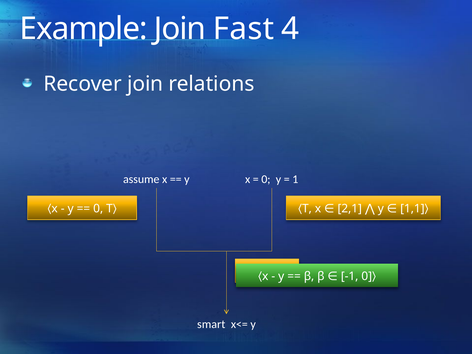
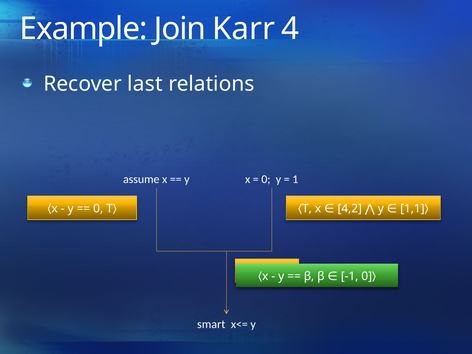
Fast: Fast -> Karr
Recover join: join -> last
2,1: 2,1 -> 4,2
